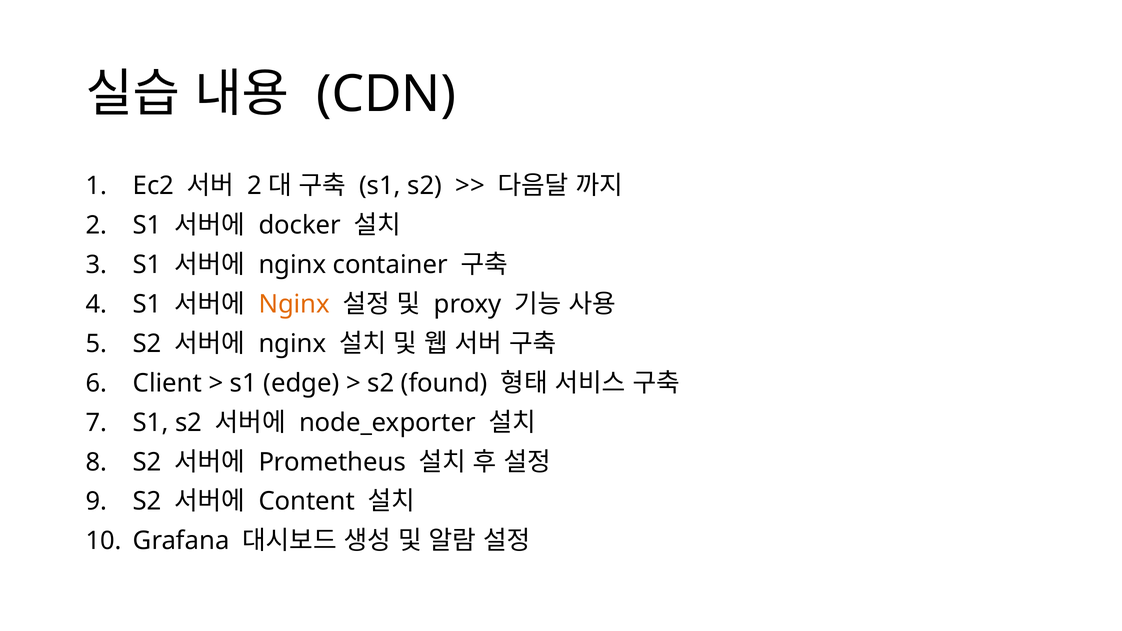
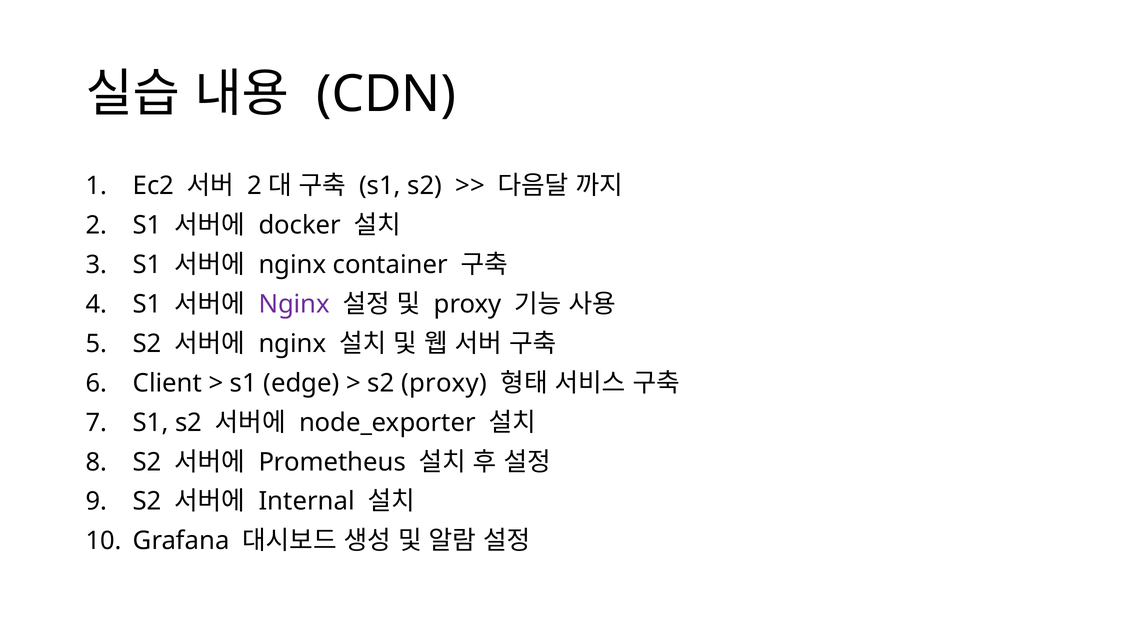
Nginx at (294, 304) colour: orange -> purple
s2 found: found -> proxy
Content: Content -> Internal
